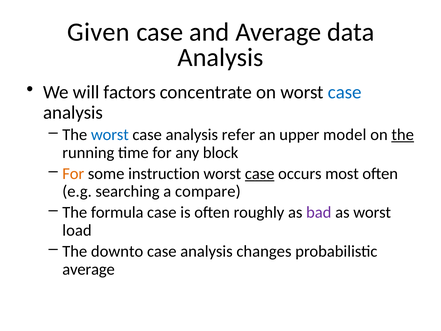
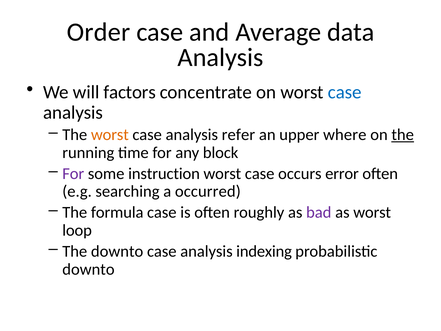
Given: Given -> Order
worst at (110, 135) colour: blue -> orange
model: model -> where
For at (73, 173) colour: orange -> purple
case at (260, 173) underline: present -> none
most: most -> error
compare: compare -> occurred
load: load -> loop
changes: changes -> indexing
average at (89, 269): average -> downto
